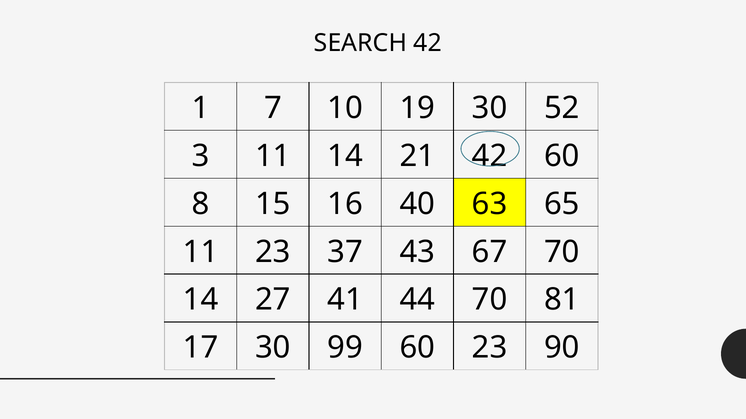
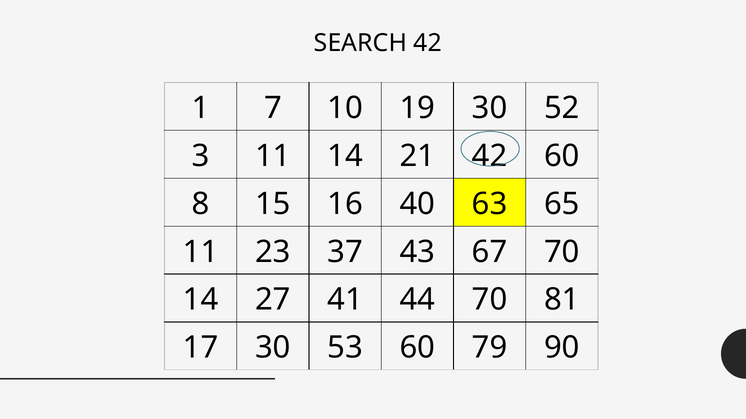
99: 99 -> 53
60 23: 23 -> 79
